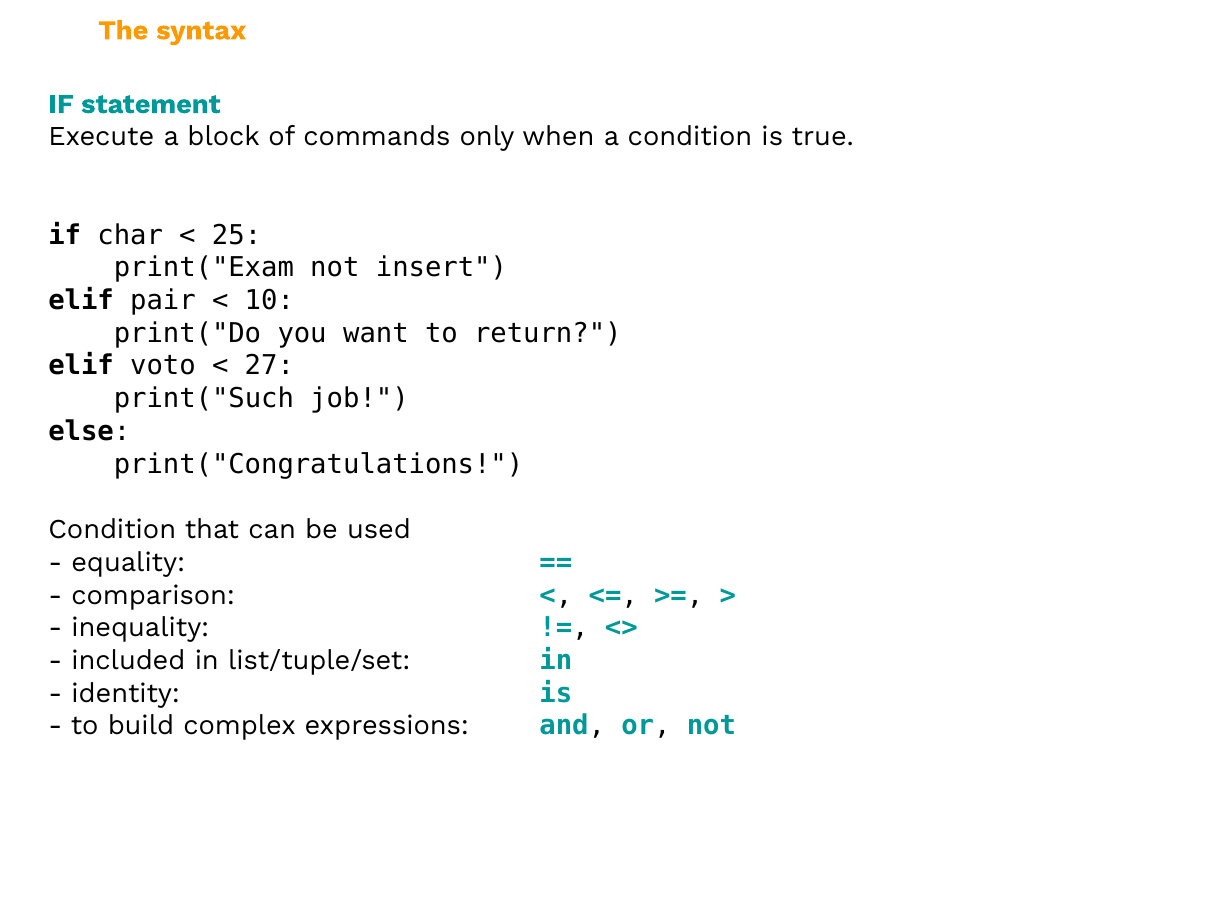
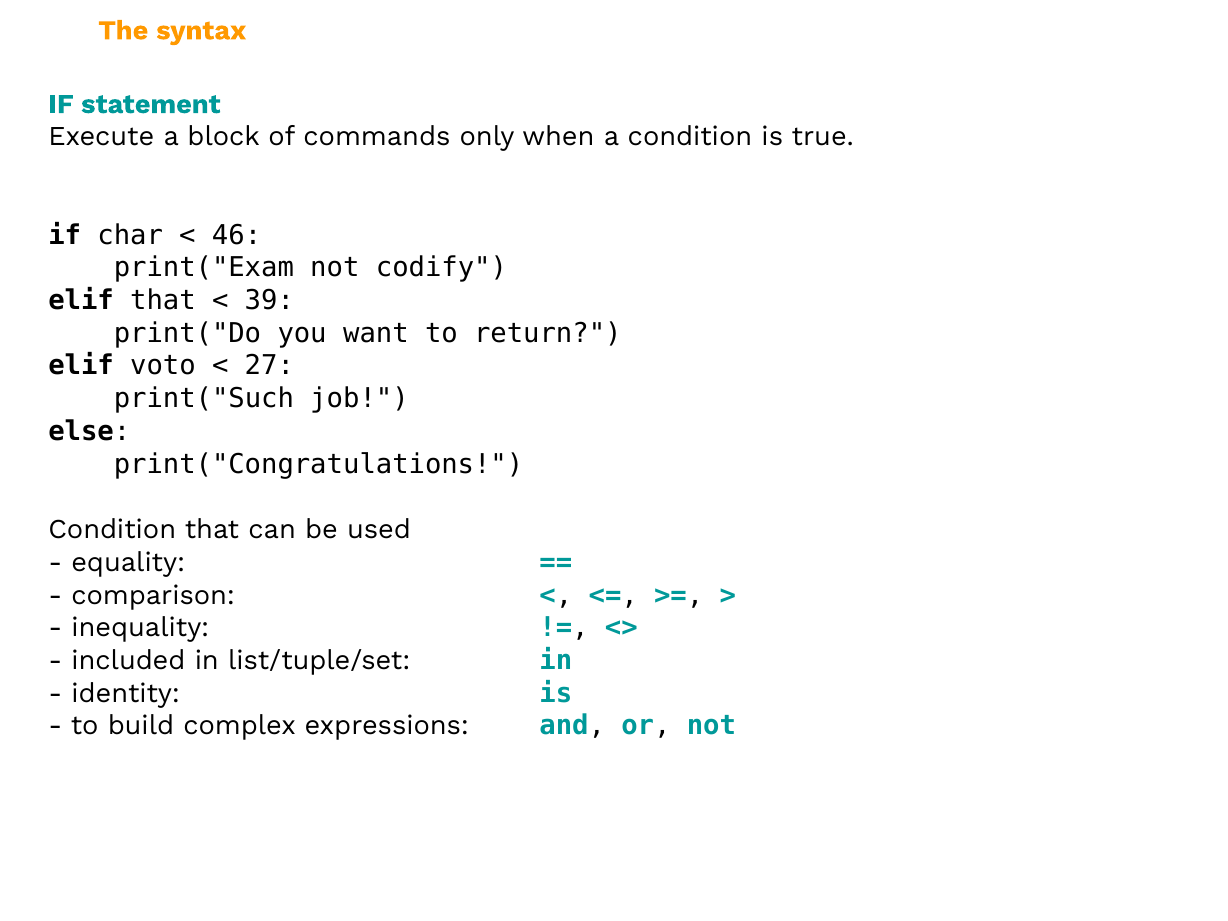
25: 25 -> 46
insert: insert -> codify
elif pair: pair -> that
10: 10 -> 39
